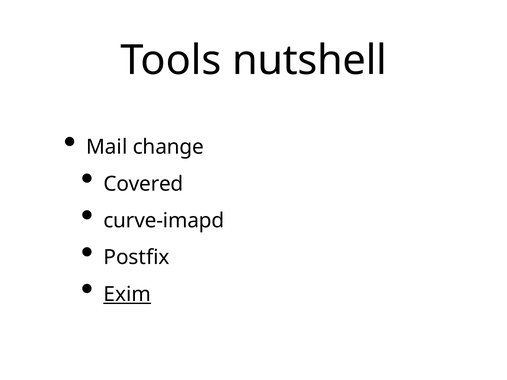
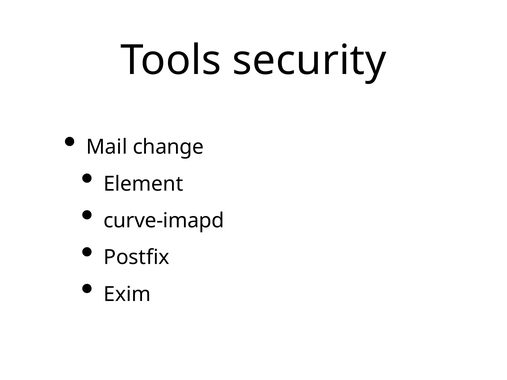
nutshell: nutshell -> security
Covered: Covered -> Element
Exim underline: present -> none
